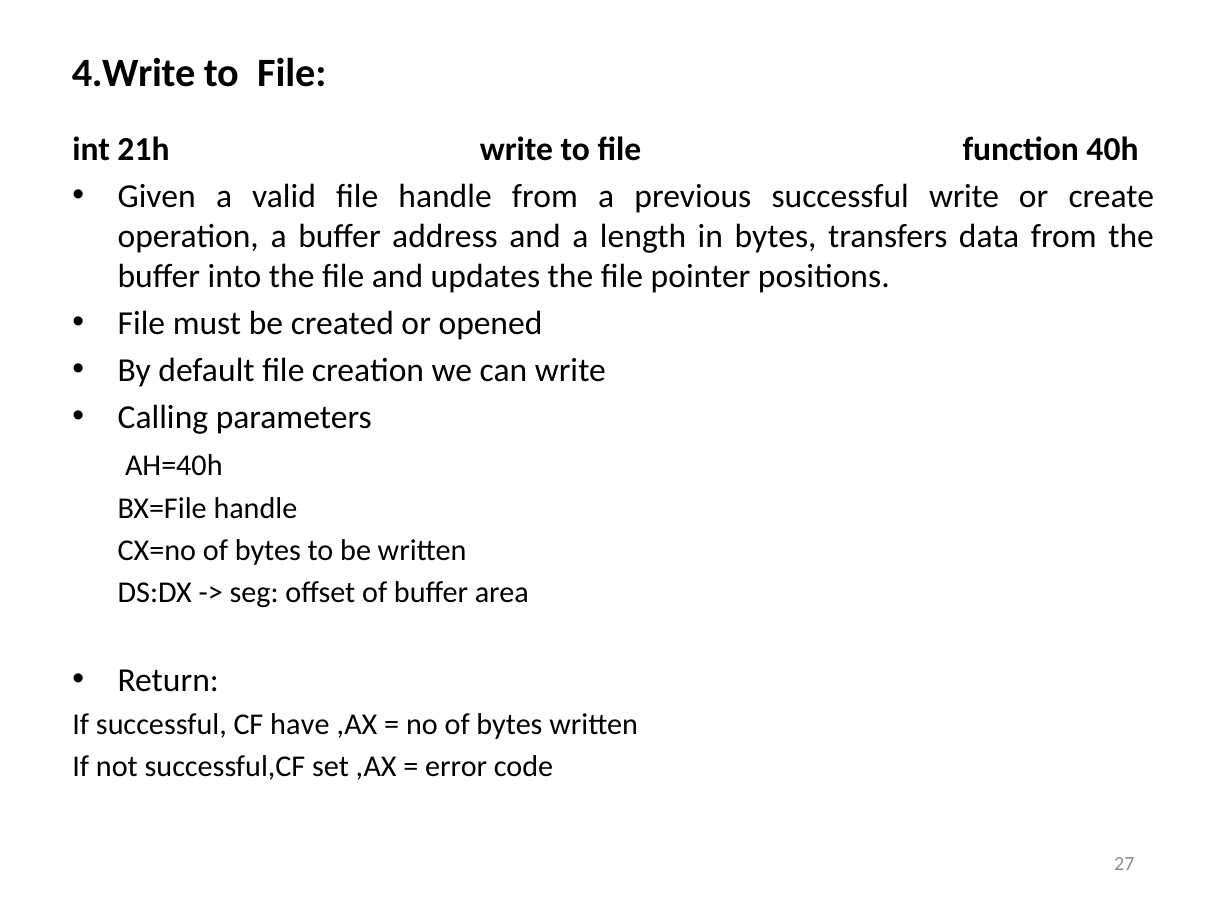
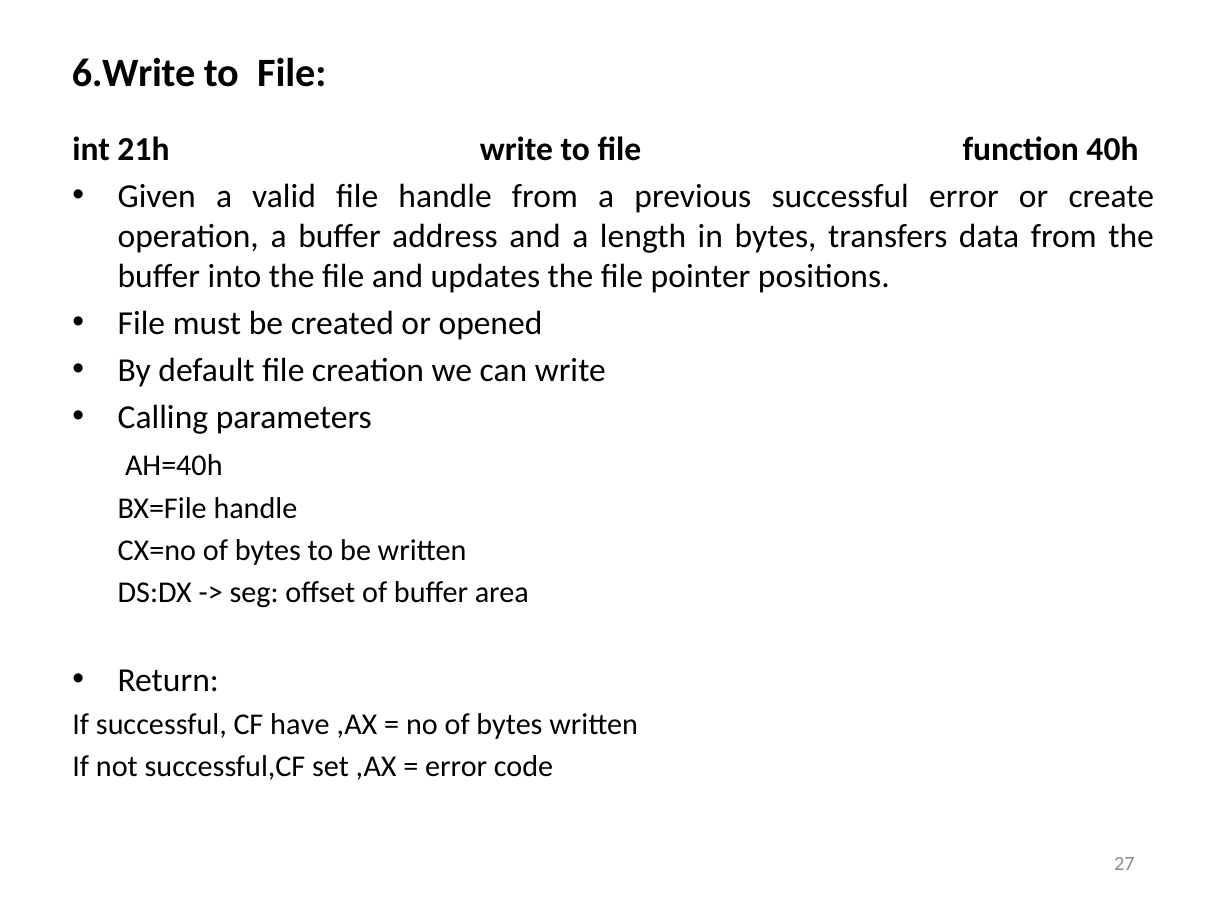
4.Write: 4.Write -> 6.Write
successful write: write -> error
